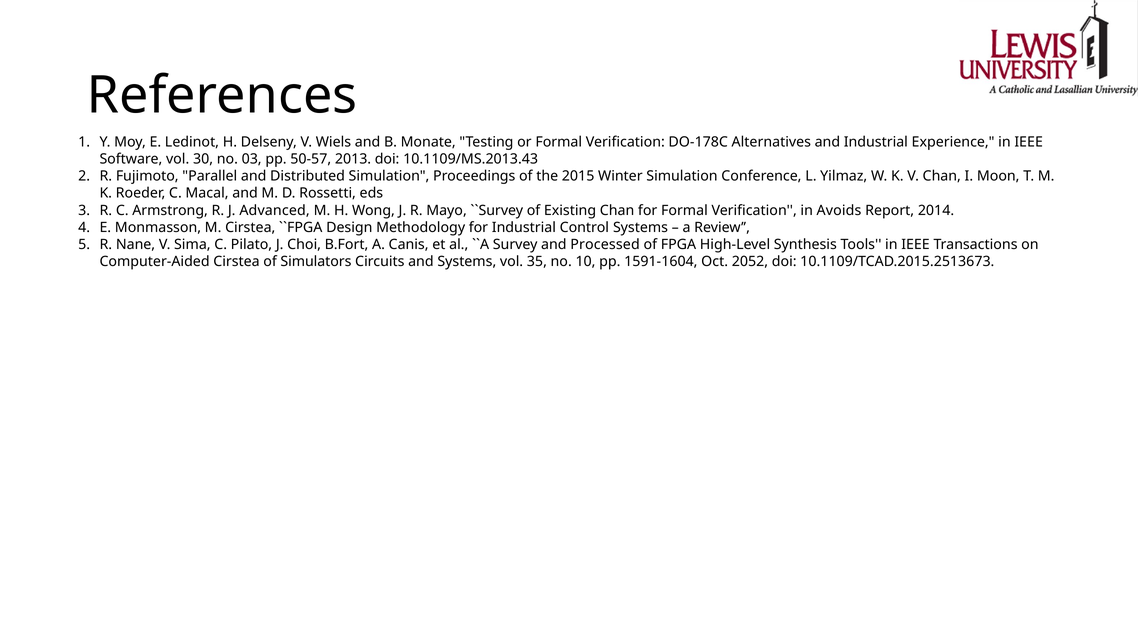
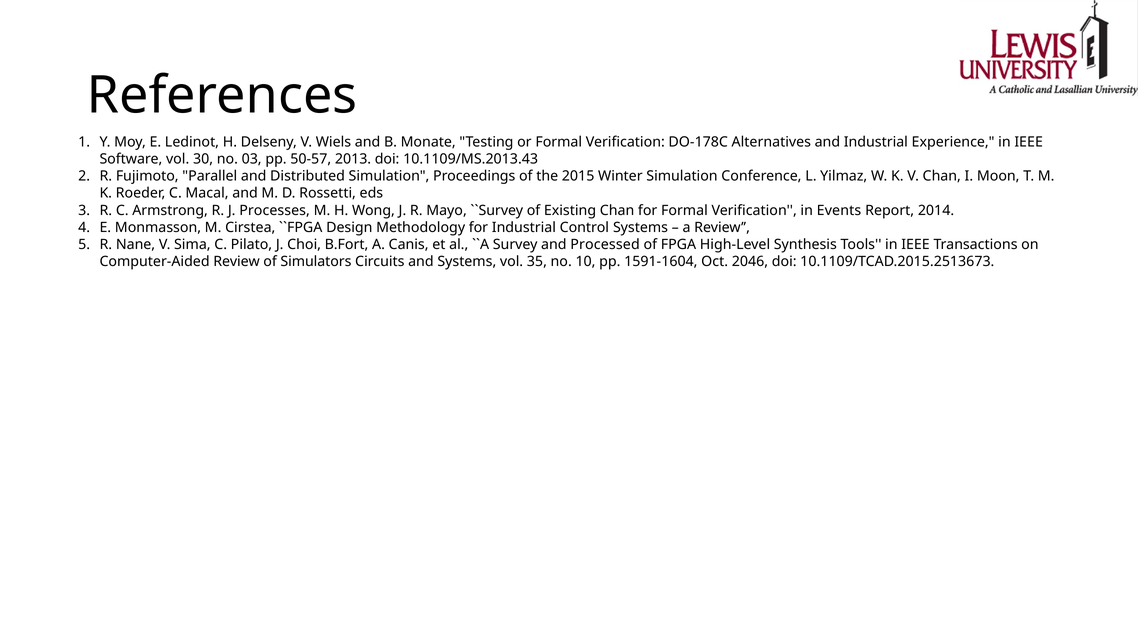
Advanced: Advanced -> Processes
Avoids: Avoids -> Events
Computer-Aided Cirstea: Cirstea -> Review
2052: 2052 -> 2046
